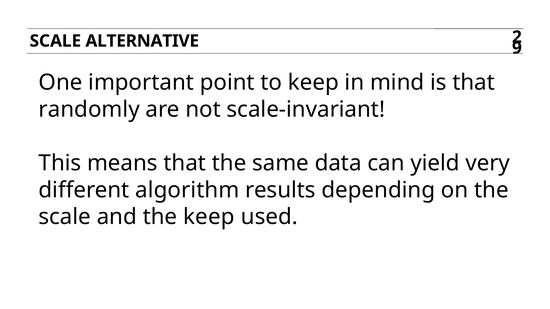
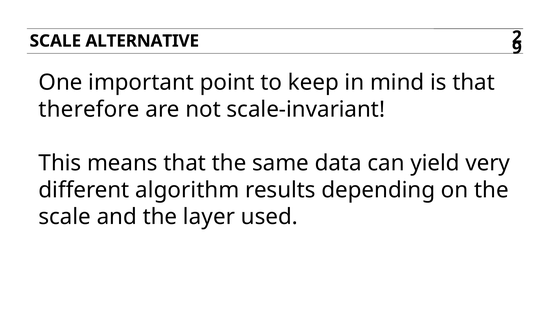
randomly: randomly -> therefore
the keep: keep -> layer
